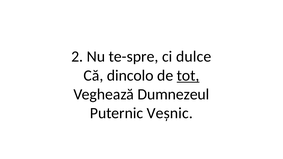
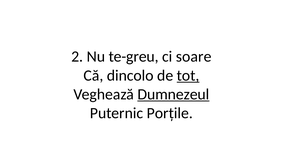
te-spre: te-spre -> te-greu
dulce: dulce -> soare
Dumnezeul underline: none -> present
Veșnic: Veșnic -> Porțile
